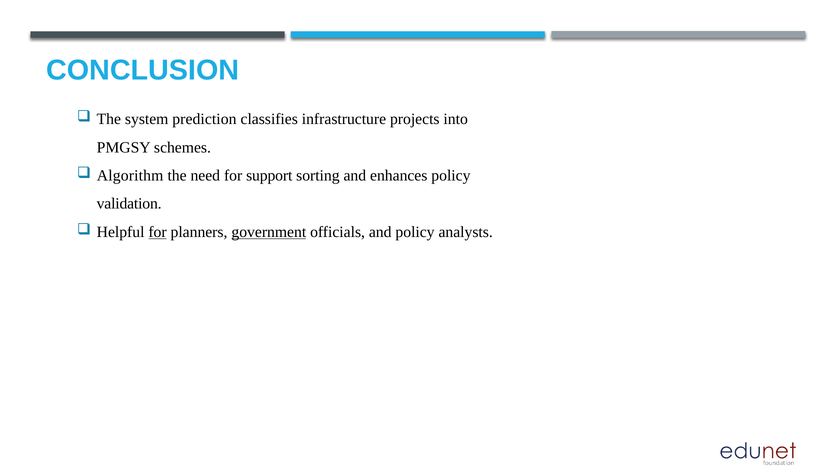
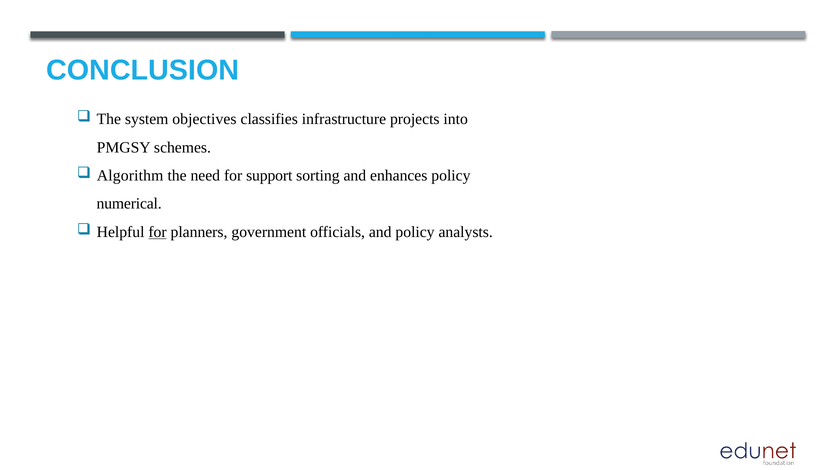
prediction: prediction -> objectives
validation: validation -> numerical
government underline: present -> none
